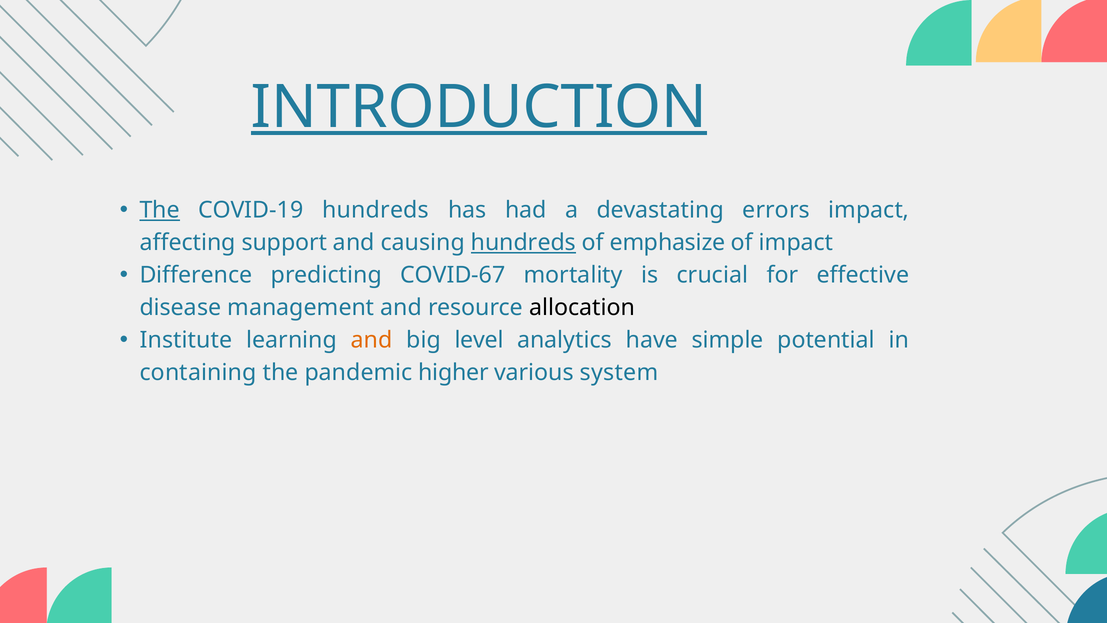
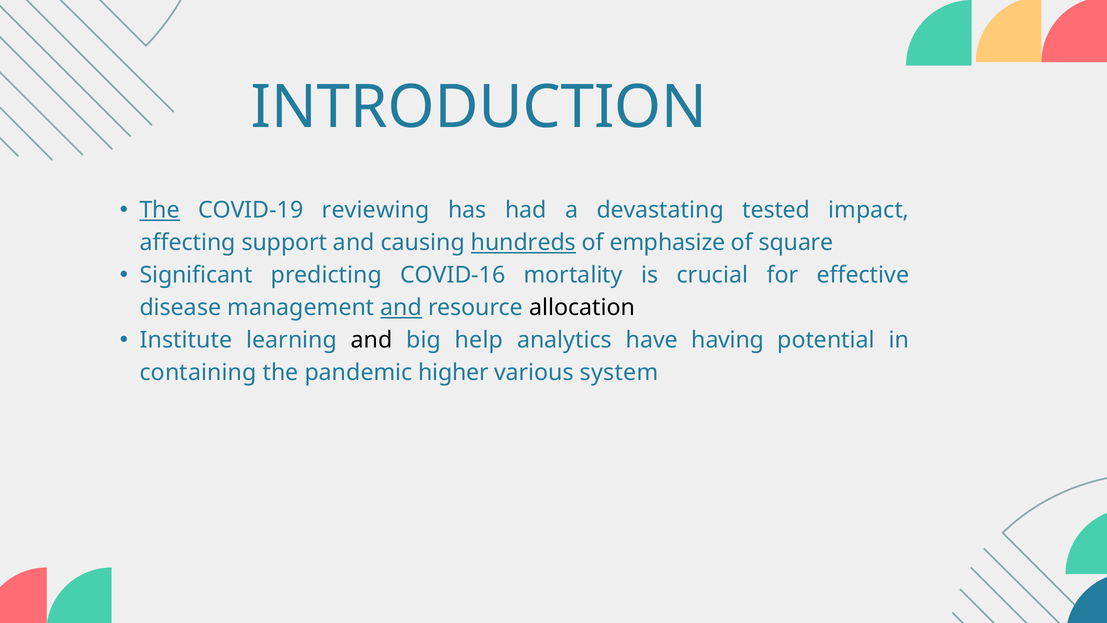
INTRODUCTION underline: present -> none
COVID-19 hundreds: hundreds -> reviewing
errors: errors -> tested
of impact: impact -> square
Difference: Difference -> Significant
COVID-67: COVID-67 -> COVID-16
and at (401, 308) underline: none -> present
and at (372, 340) colour: orange -> black
level: level -> help
simple: simple -> having
